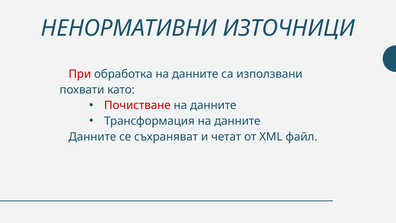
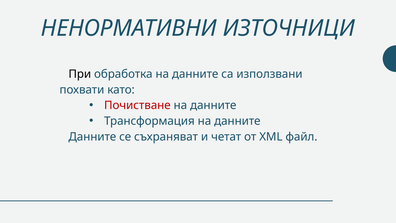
При colour: red -> black
